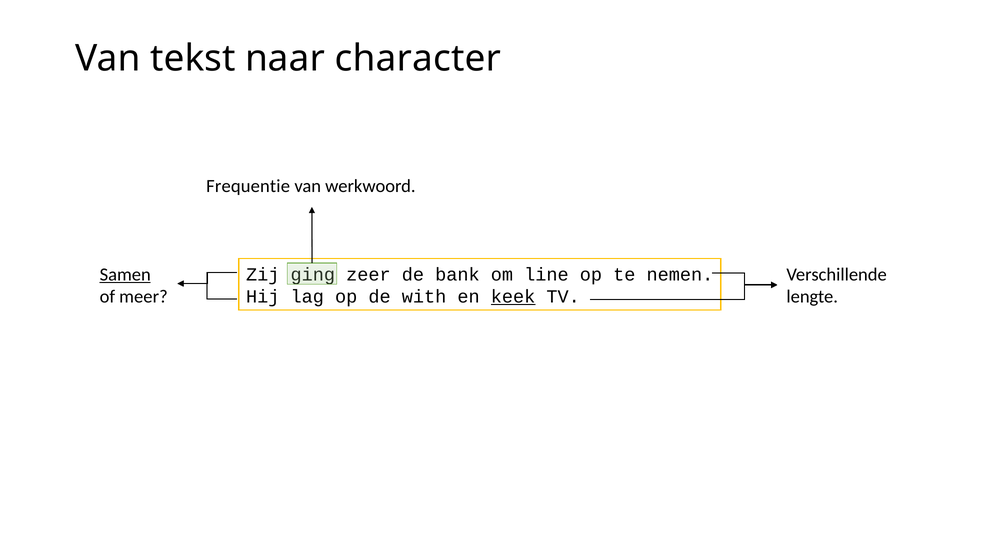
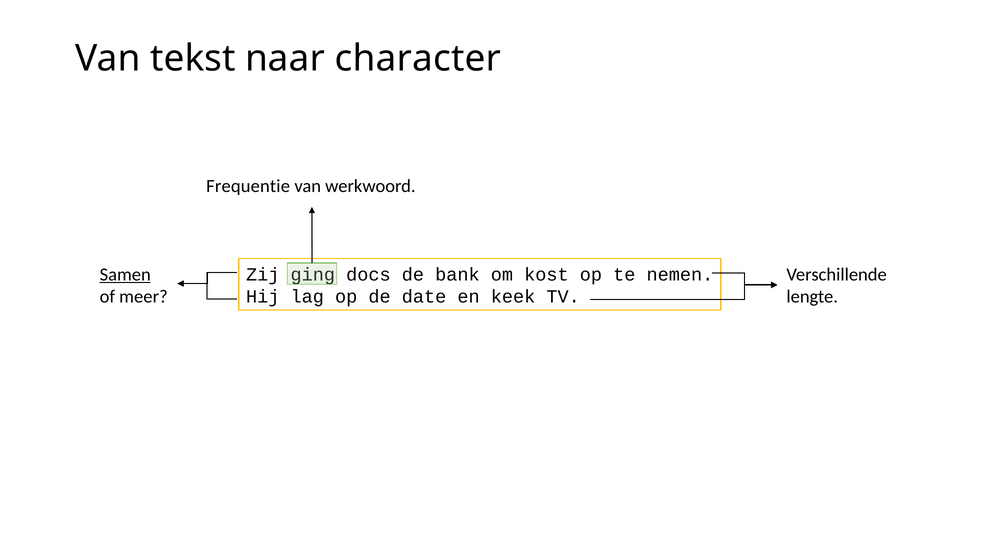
zeer: zeer -> docs
line: line -> kost
with: with -> date
keek underline: present -> none
